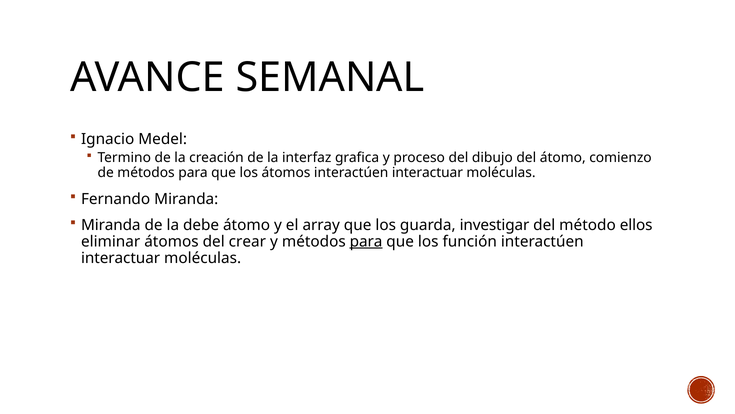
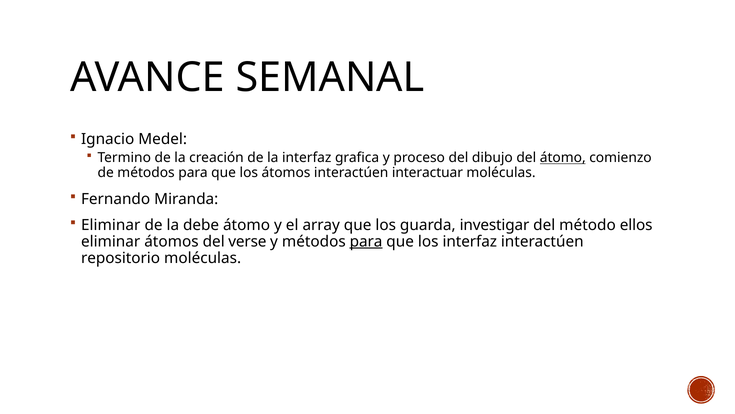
átomo at (563, 158) underline: none -> present
Miranda at (111, 225): Miranda -> Eliminar
crear: crear -> verse
los función: función -> interfaz
interactuar at (121, 258): interactuar -> repositorio
